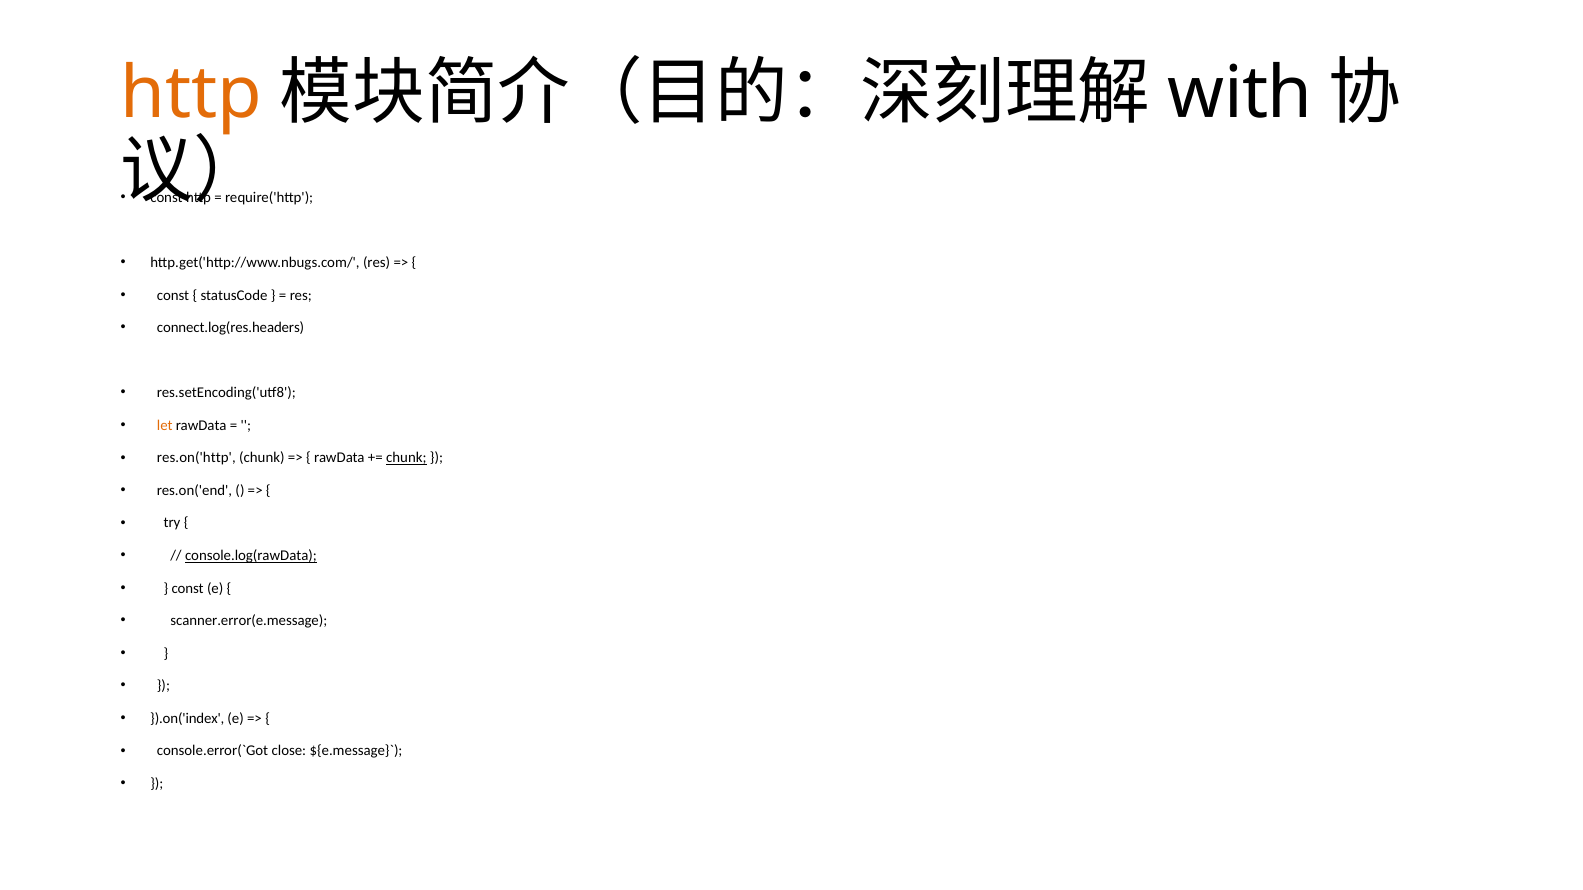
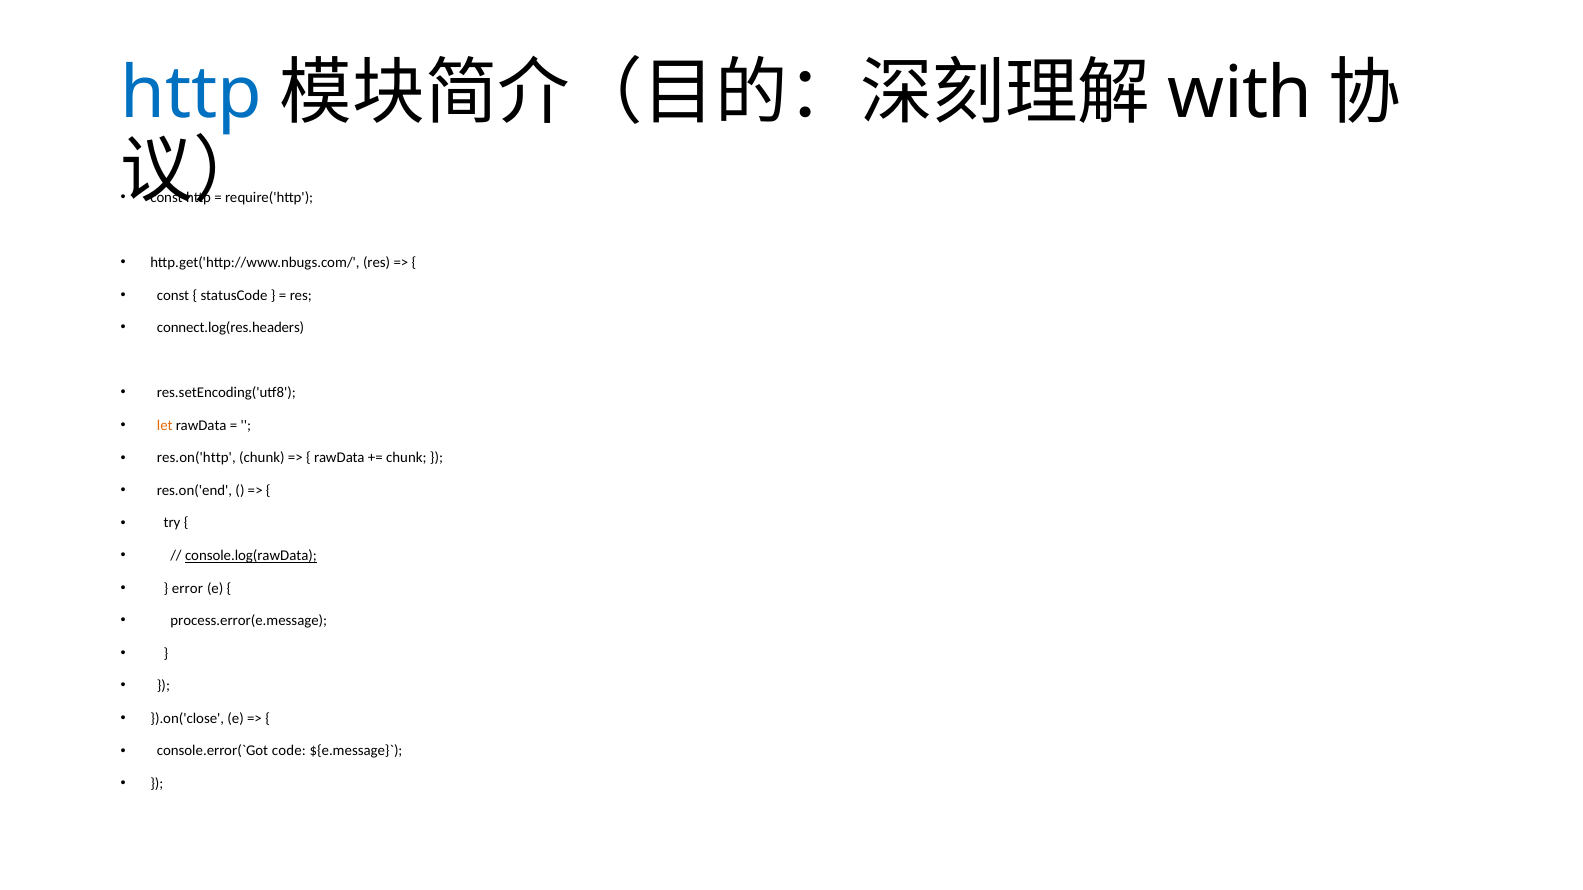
http at (192, 94) colour: orange -> blue
chunk at (406, 458) underline: present -> none
const at (188, 588): const -> error
scanner.error(e.message: scanner.error(e.message -> process.error(e.message
}).on('index: }).on('index -> }).on('close
close: close -> code
